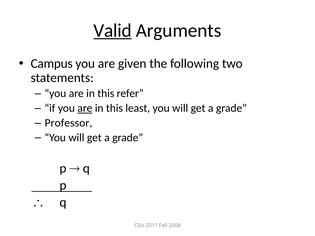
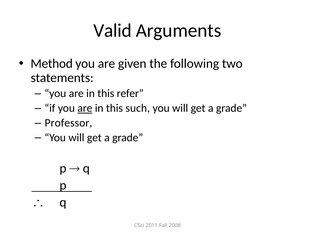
Valid underline: present -> none
Campus: Campus -> Method
least: least -> such
